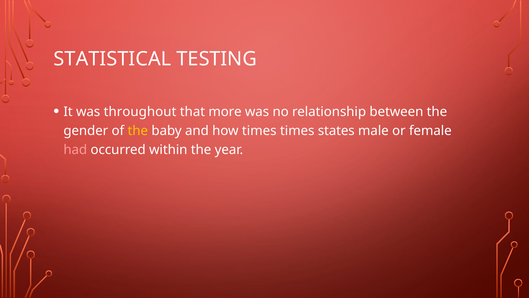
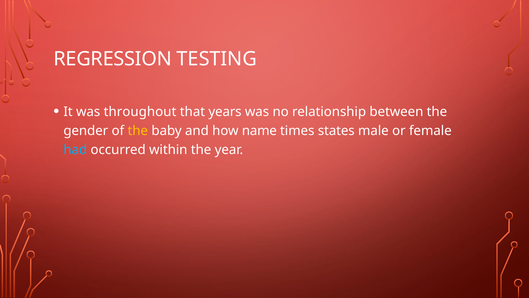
STATISTICAL: STATISTICAL -> REGRESSION
more: more -> years
how times: times -> name
had colour: pink -> light blue
